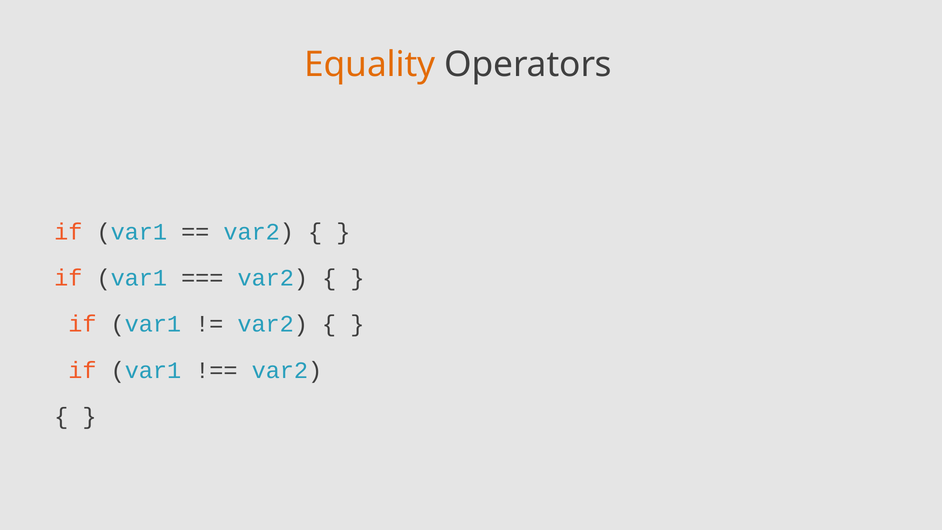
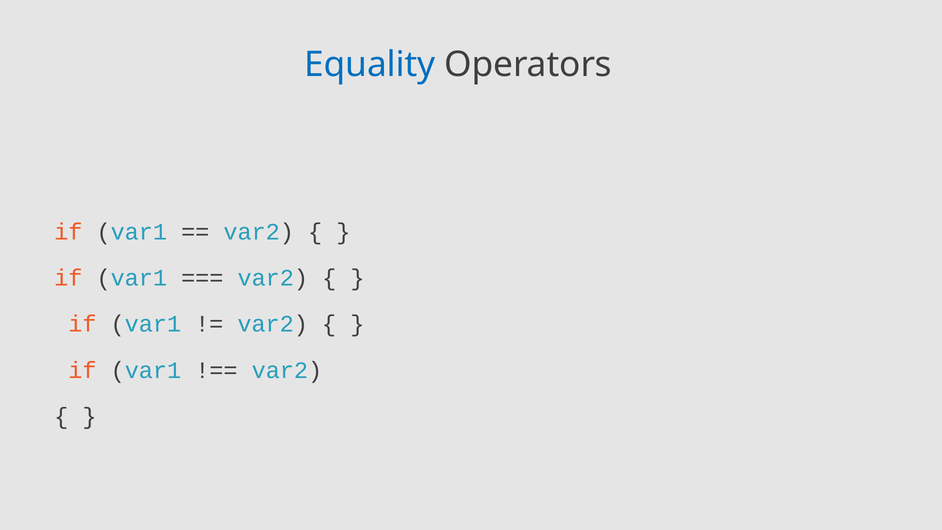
Equality colour: orange -> blue
